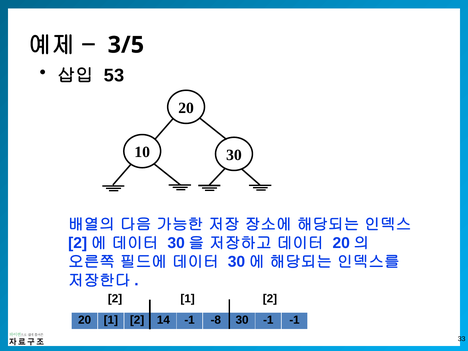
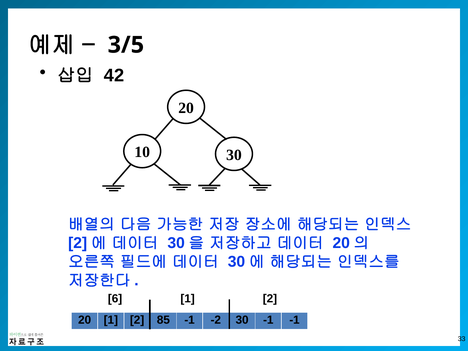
53: 53 -> 42
2 at (115, 298): 2 -> 6
14: 14 -> 85
-8: -8 -> -2
